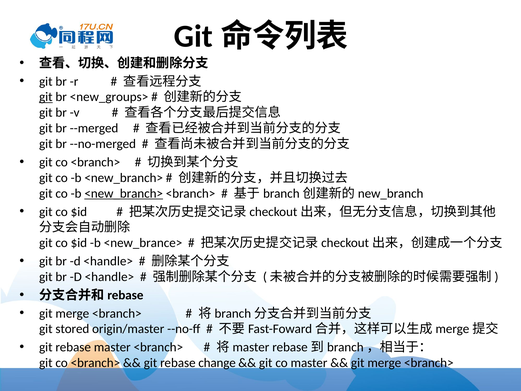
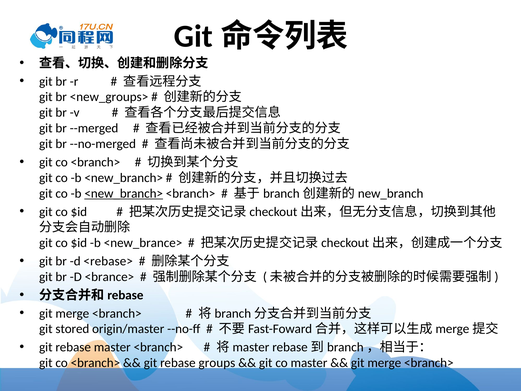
git at (46, 97) underline: present -> none
<handle> at (108, 261): <handle> -> <rebase>
<handle> at (109, 277): <handle> -> <brance>
change: change -> groups
